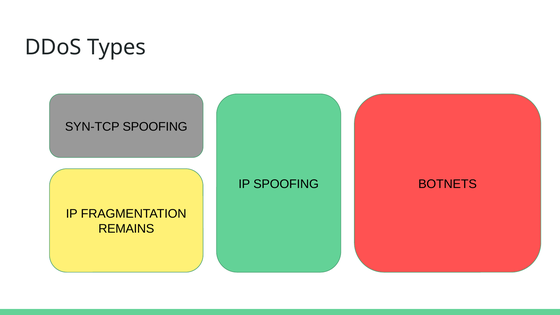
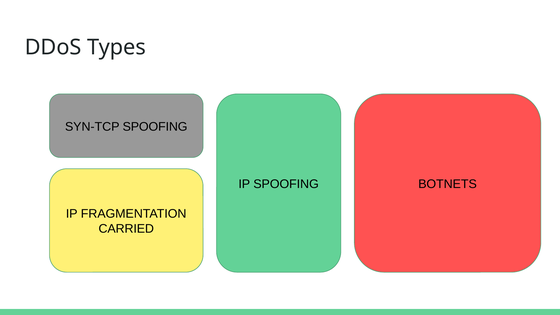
REMAINS: REMAINS -> CARRIED
